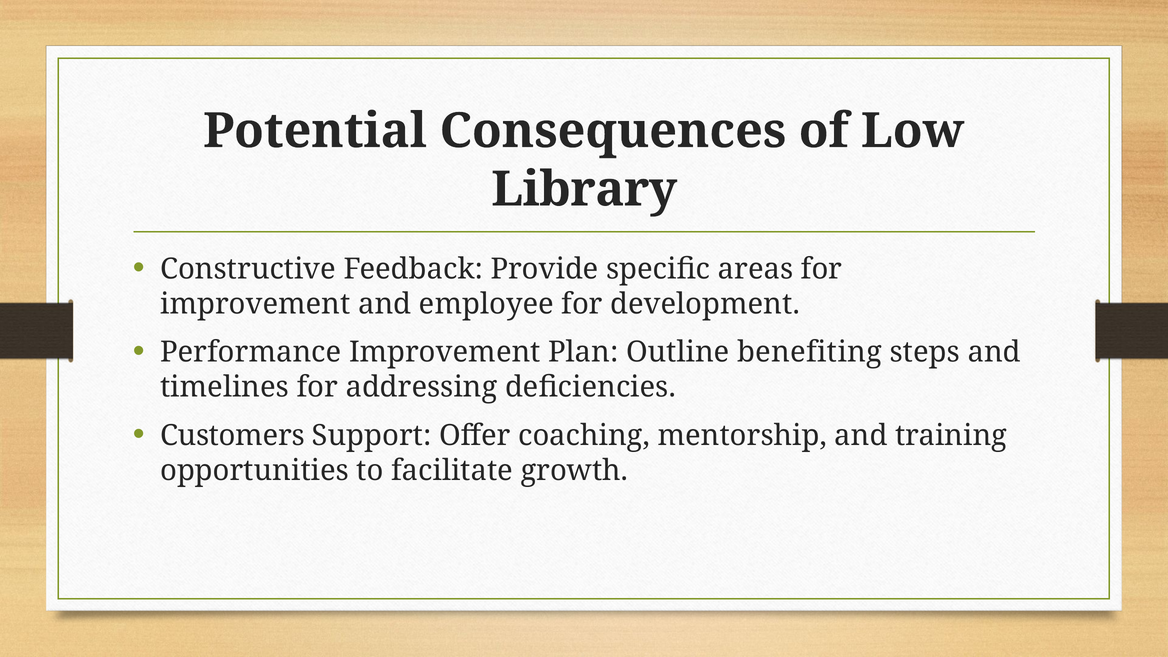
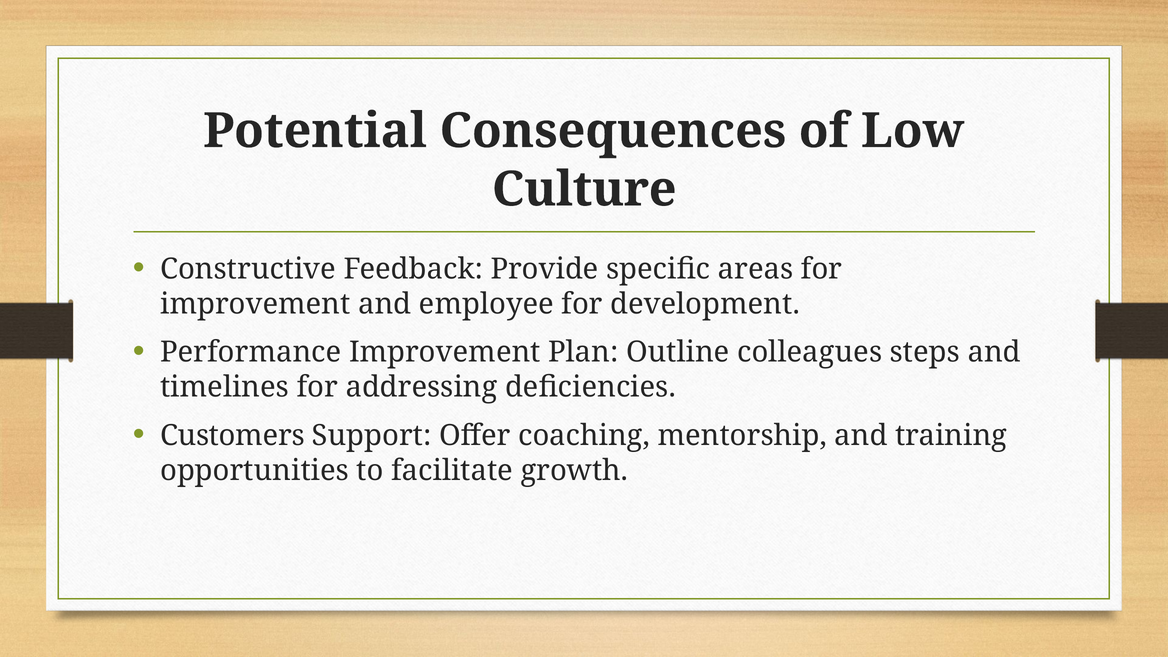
Library: Library -> Culture
benefiting: benefiting -> colleagues
